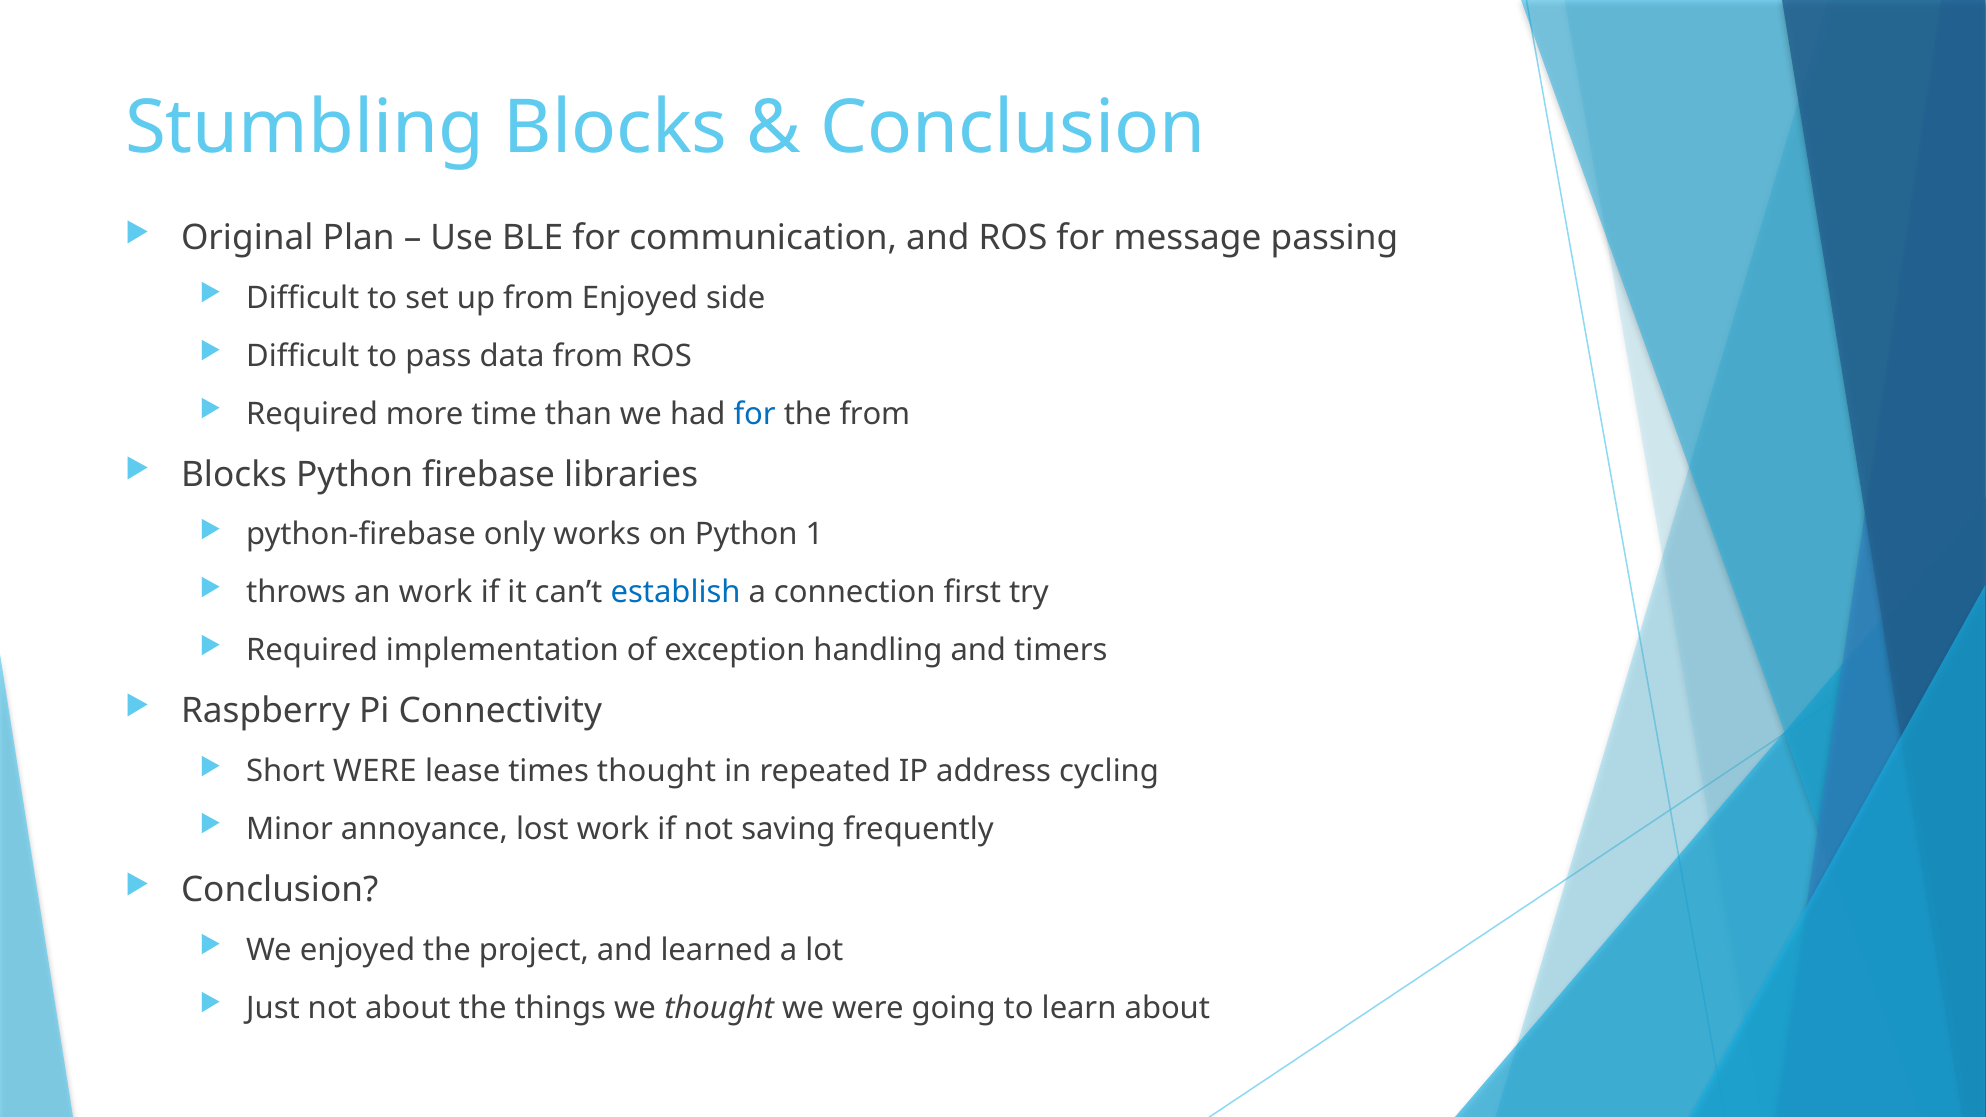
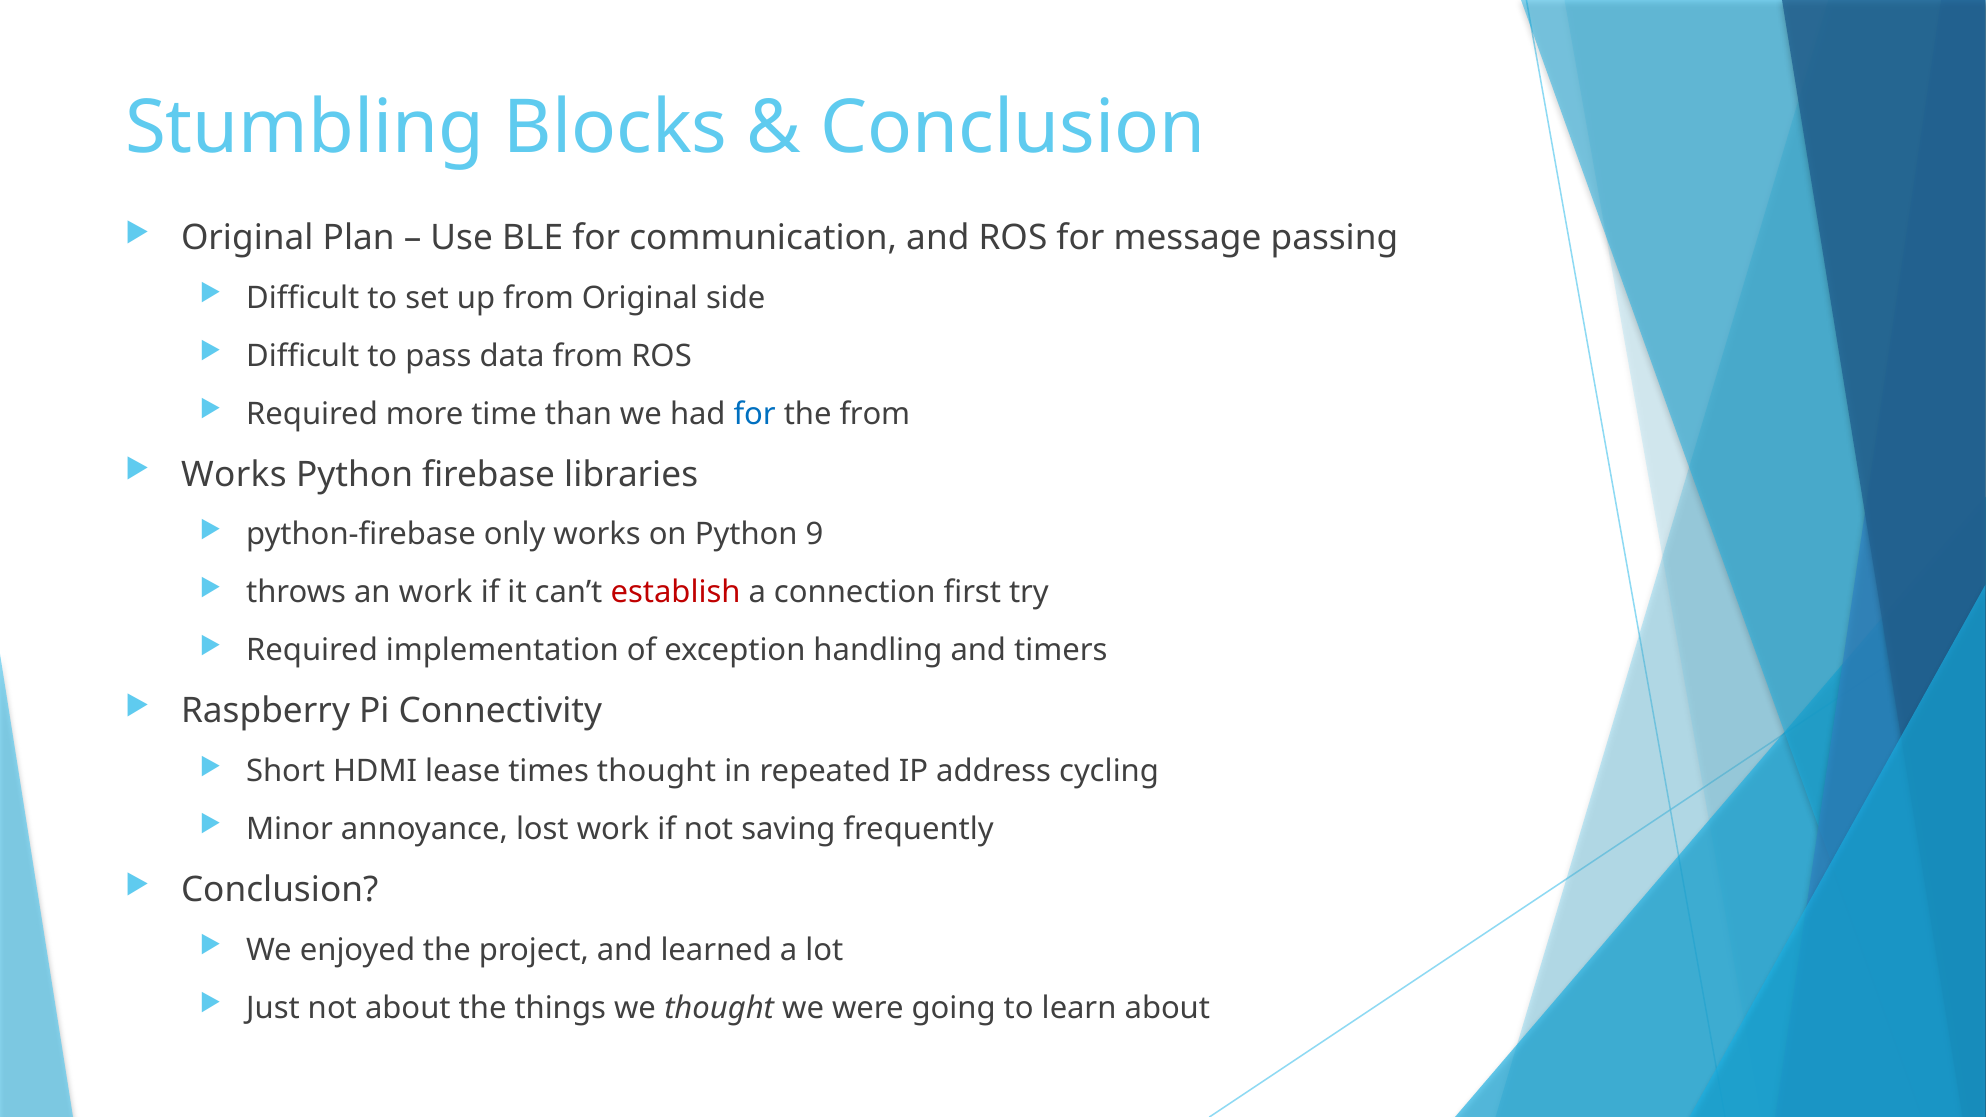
from Enjoyed: Enjoyed -> Original
Blocks at (234, 475): Blocks -> Works
1: 1 -> 9
establish colour: blue -> red
Short WERE: WERE -> HDMI
